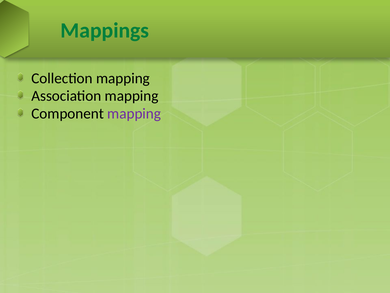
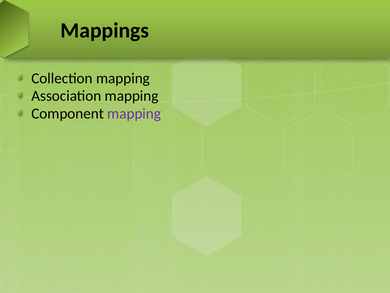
Mappings colour: green -> black
